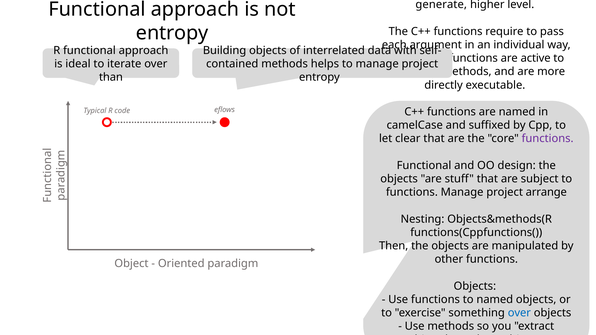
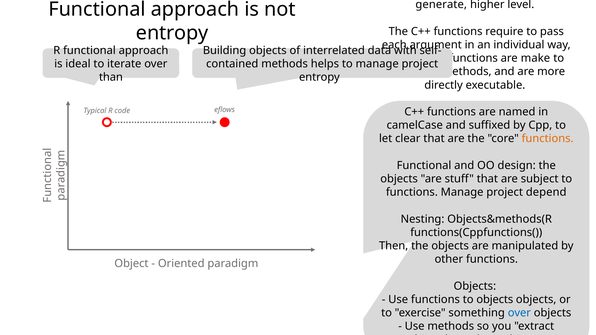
are active: active -> make
functions at (548, 139) colour: purple -> orange
project arrange: arrange -> depend
to named: named -> objects
